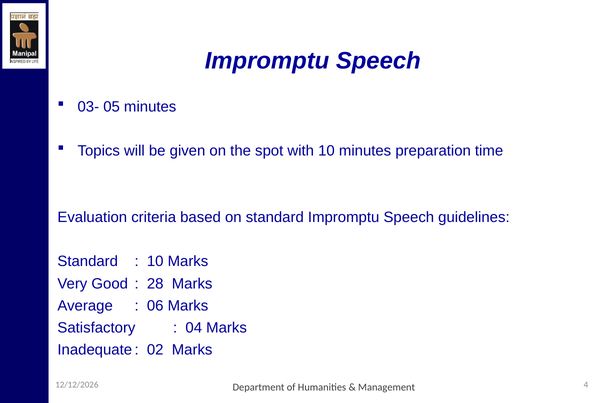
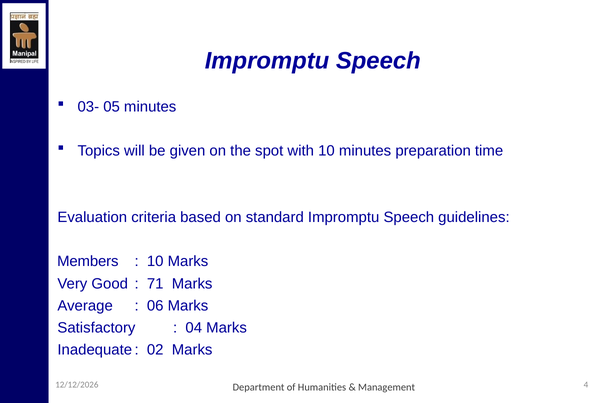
Standard at (88, 261): Standard -> Members
28: 28 -> 71
